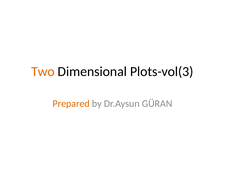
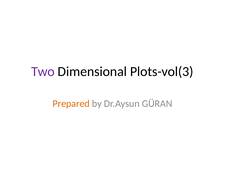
Two colour: orange -> purple
